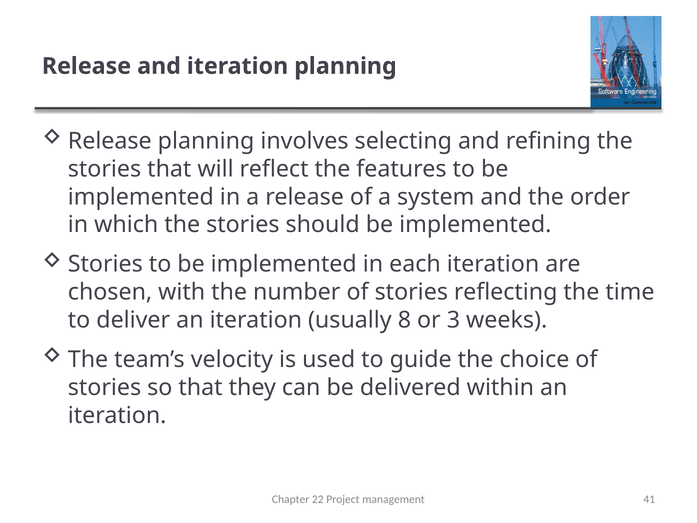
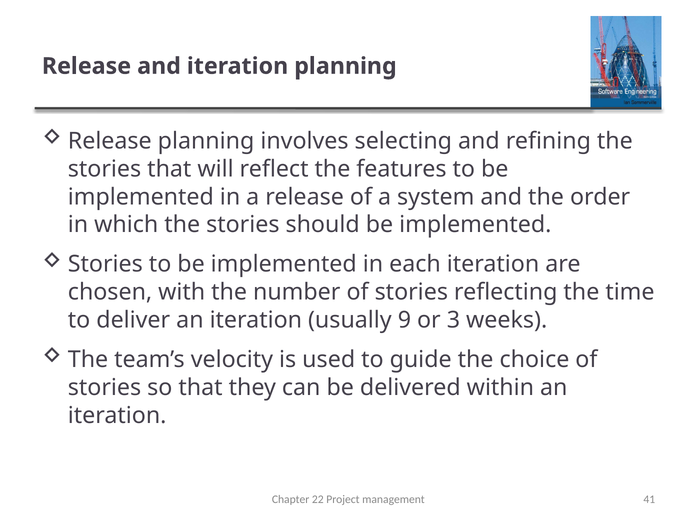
8: 8 -> 9
